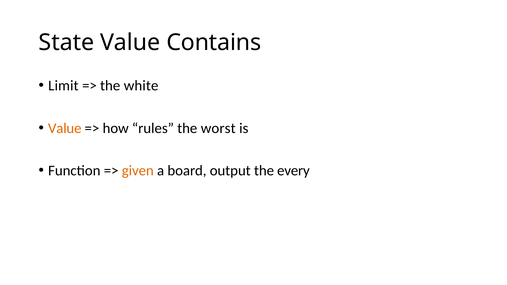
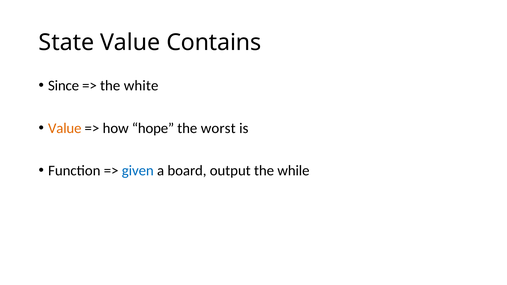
Limit: Limit -> Since
rules: rules -> hope
given colour: orange -> blue
every: every -> while
